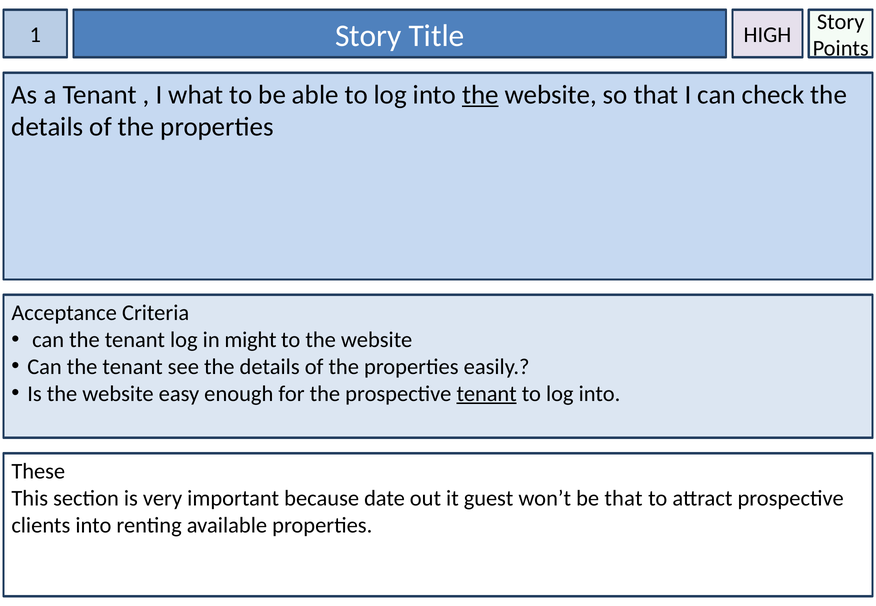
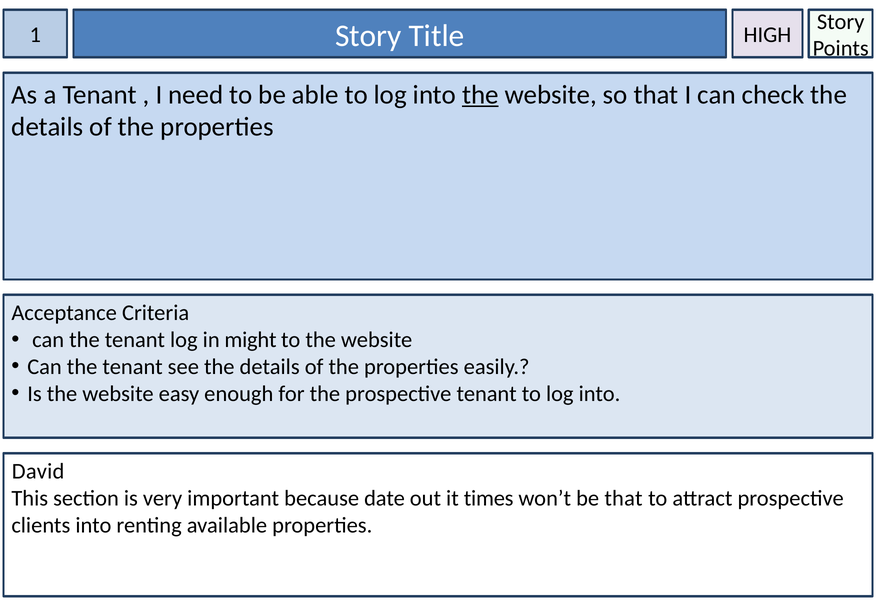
what: what -> need
tenant at (487, 394) underline: present -> none
These: These -> David
guest: guest -> times
